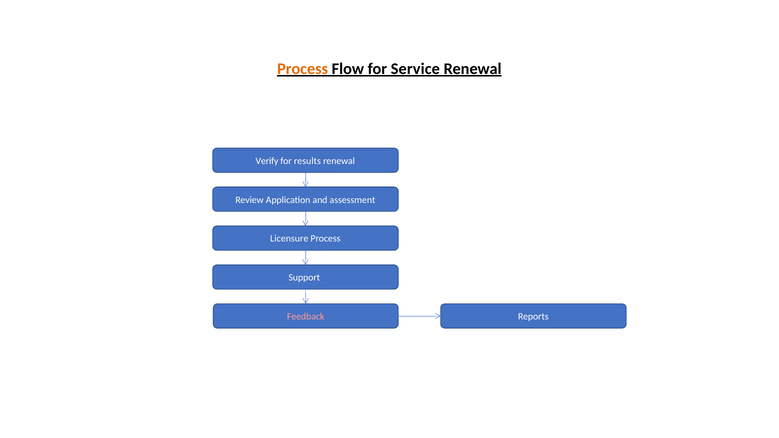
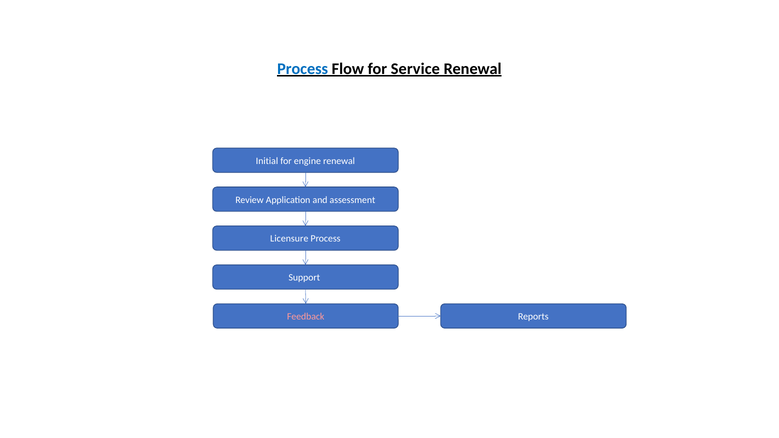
Process at (303, 69) colour: orange -> blue
Verify: Verify -> Initial
results: results -> engine
